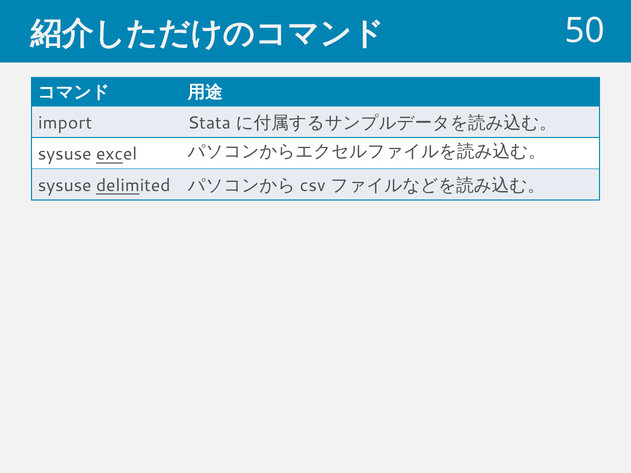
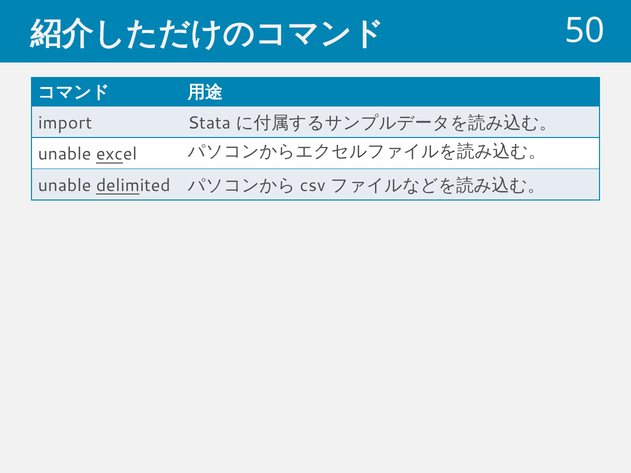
sysuse at (65, 154): sysuse -> unable
sysuse at (65, 185): sysuse -> unable
